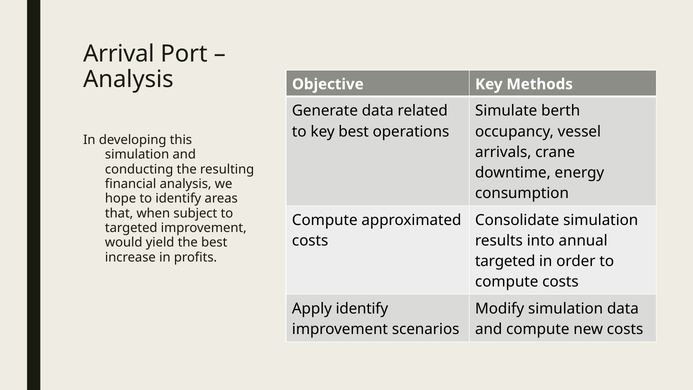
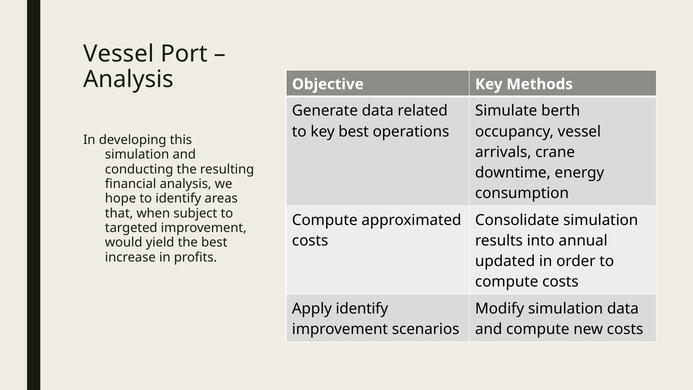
Arrival at (119, 54): Arrival -> Vessel
targeted at (505, 261): targeted -> updated
